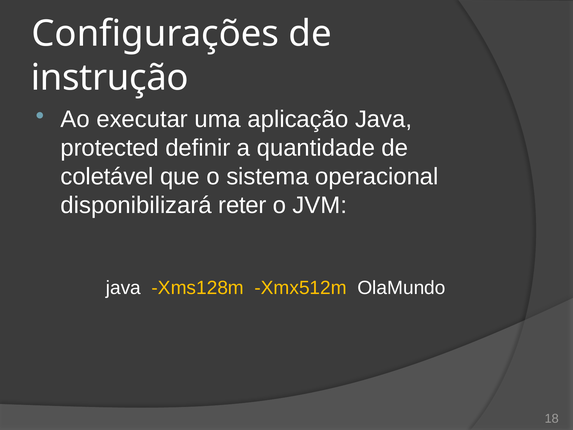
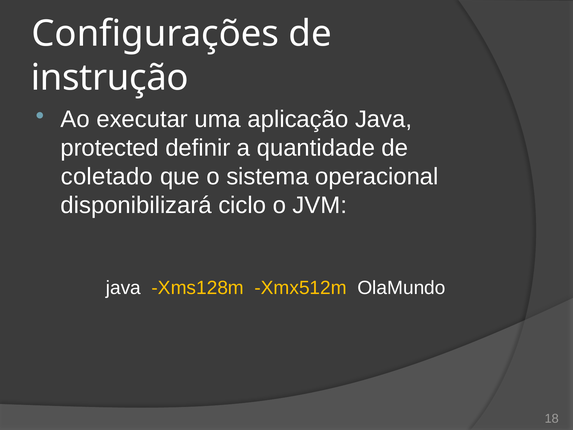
coletável: coletável -> coletado
reter: reter -> ciclo
